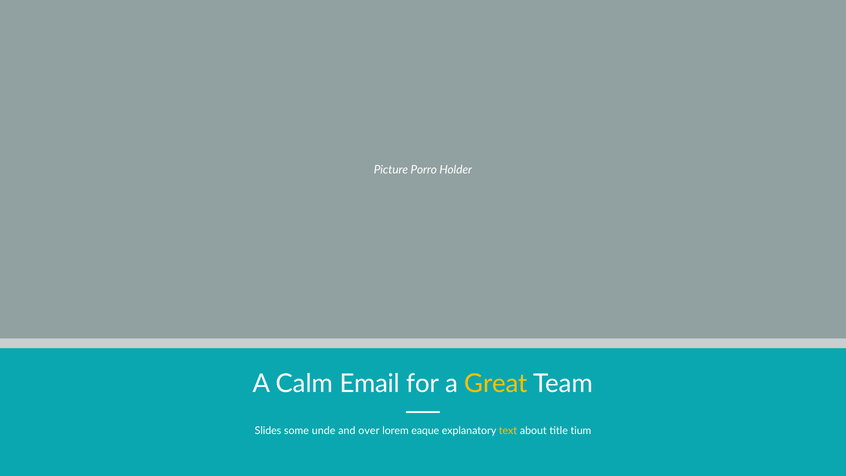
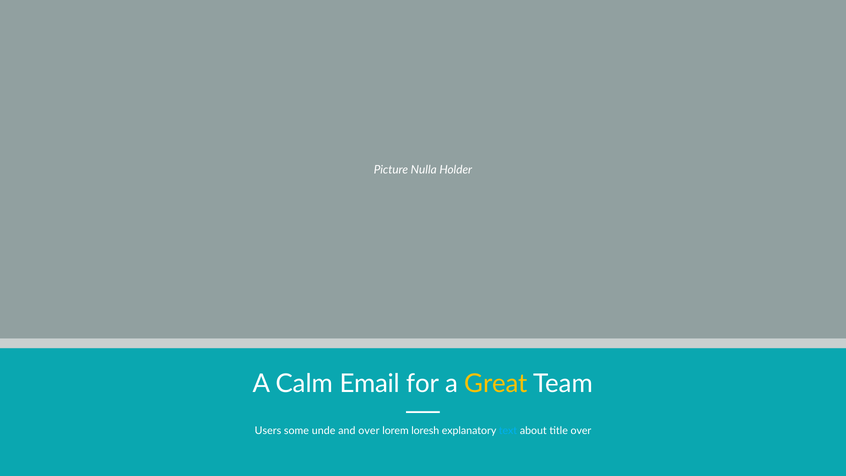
Porro: Porro -> Nulla
Slides: Slides -> Users
eaque: eaque -> loresh
text colour: yellow -> light blue
title tium: tium -> over
